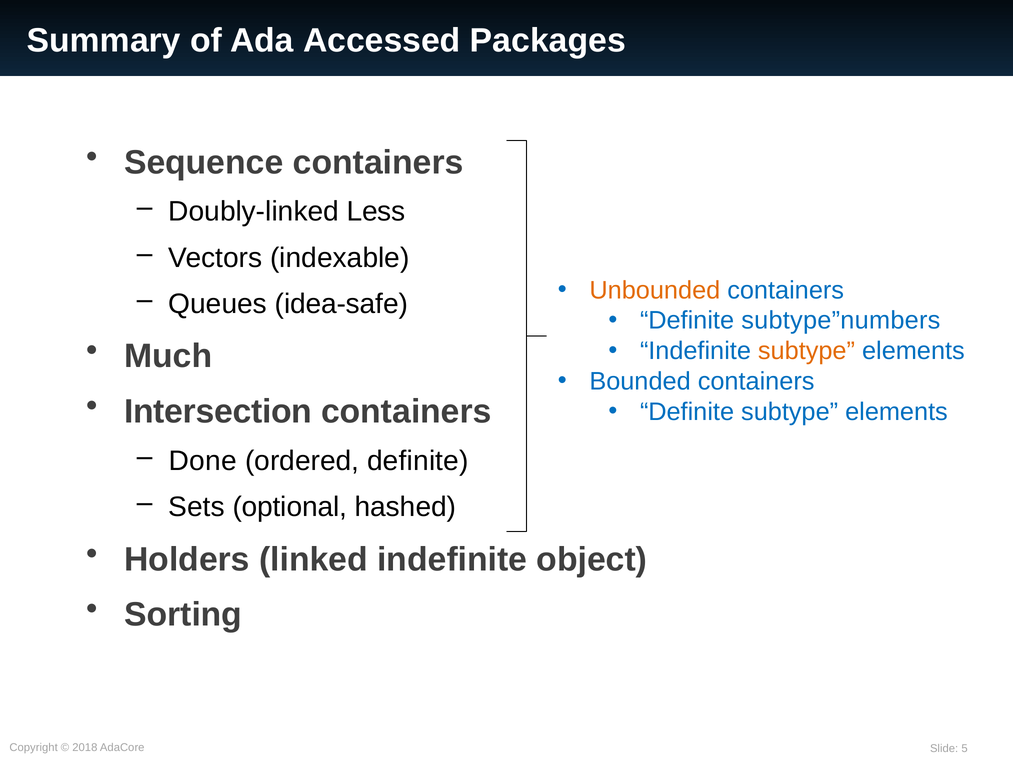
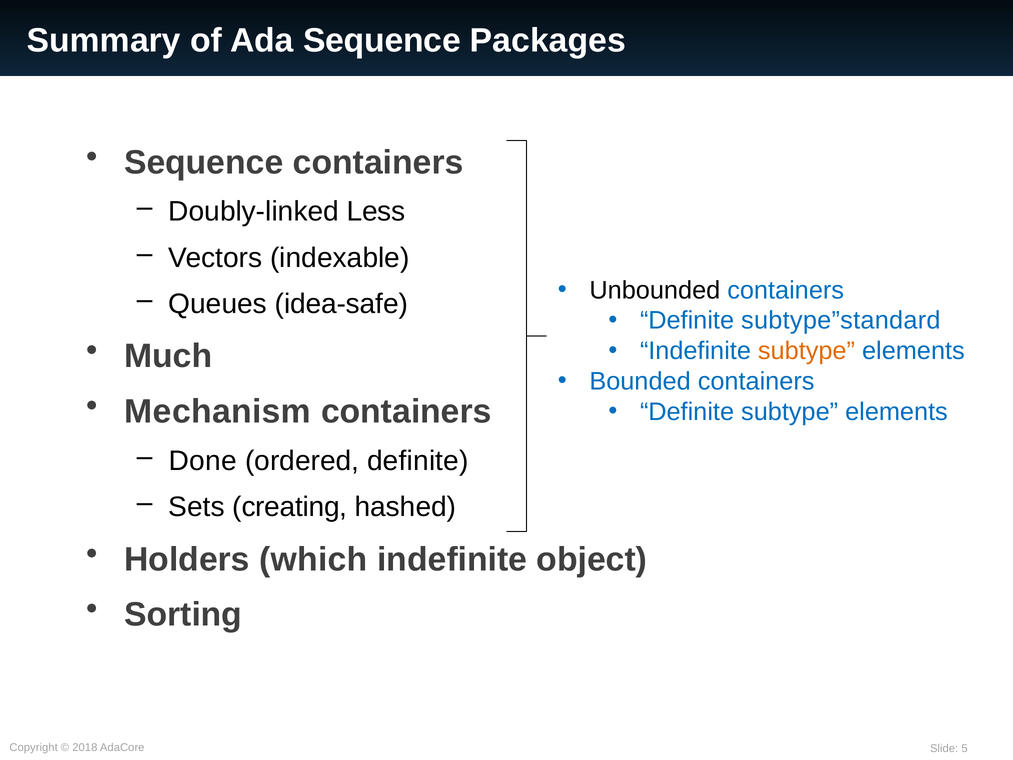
Ada Accessed: Accessed -> Sequence
Unbounded colour: orange -> black
subtype”numbers: subtype”numbers -> subtype”standard
Intersection: Intersection -> Mechanism
optional: optional -> creating
linked: linked -> which
